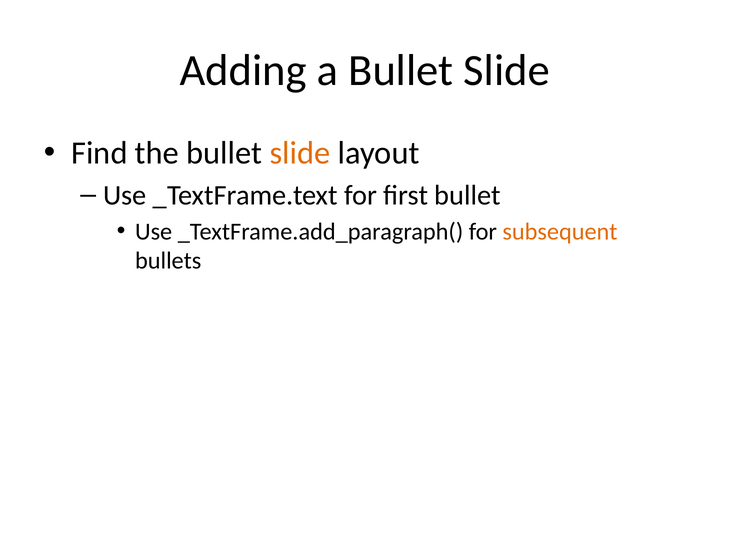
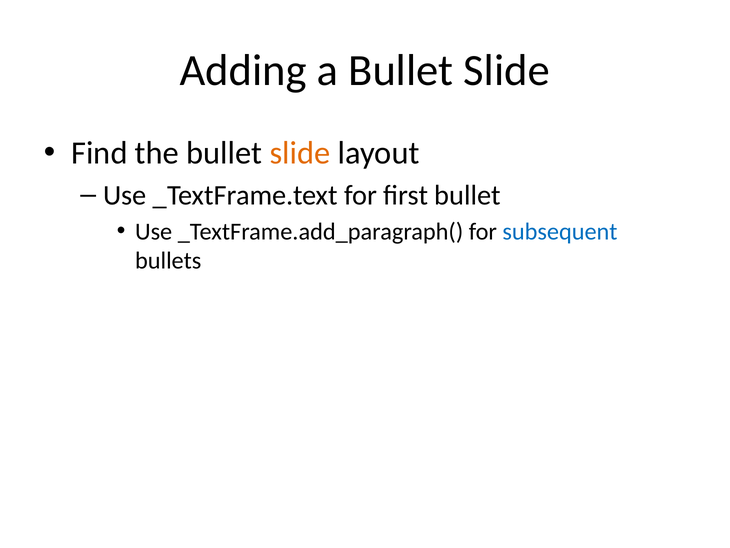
subsequent colour: orange -> blue
